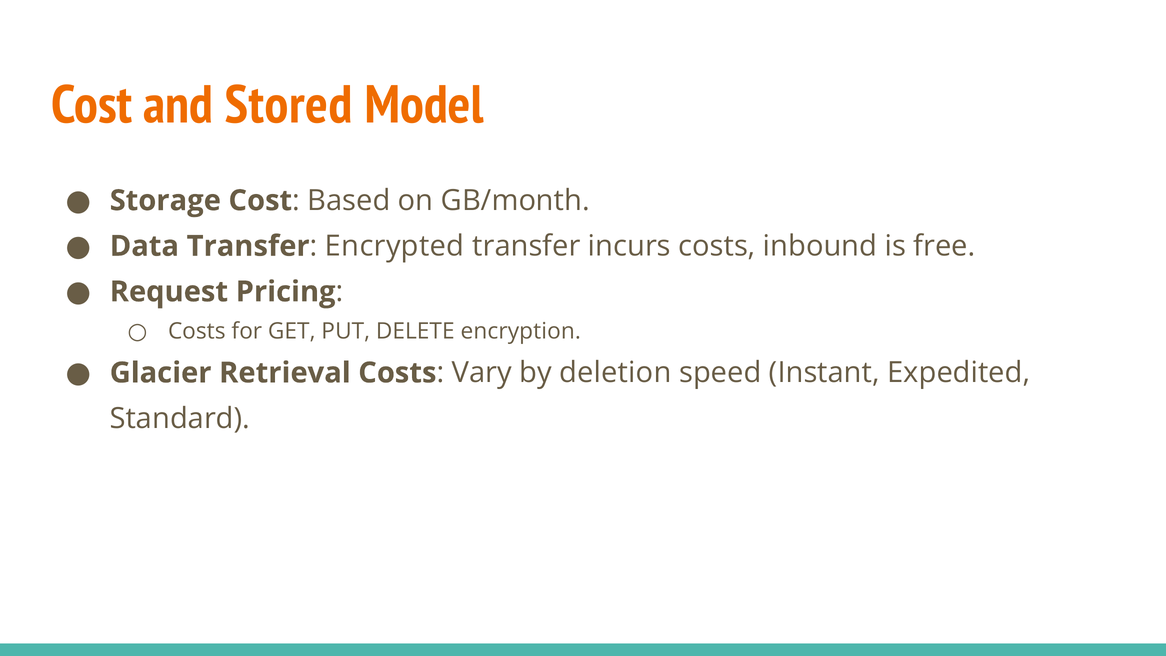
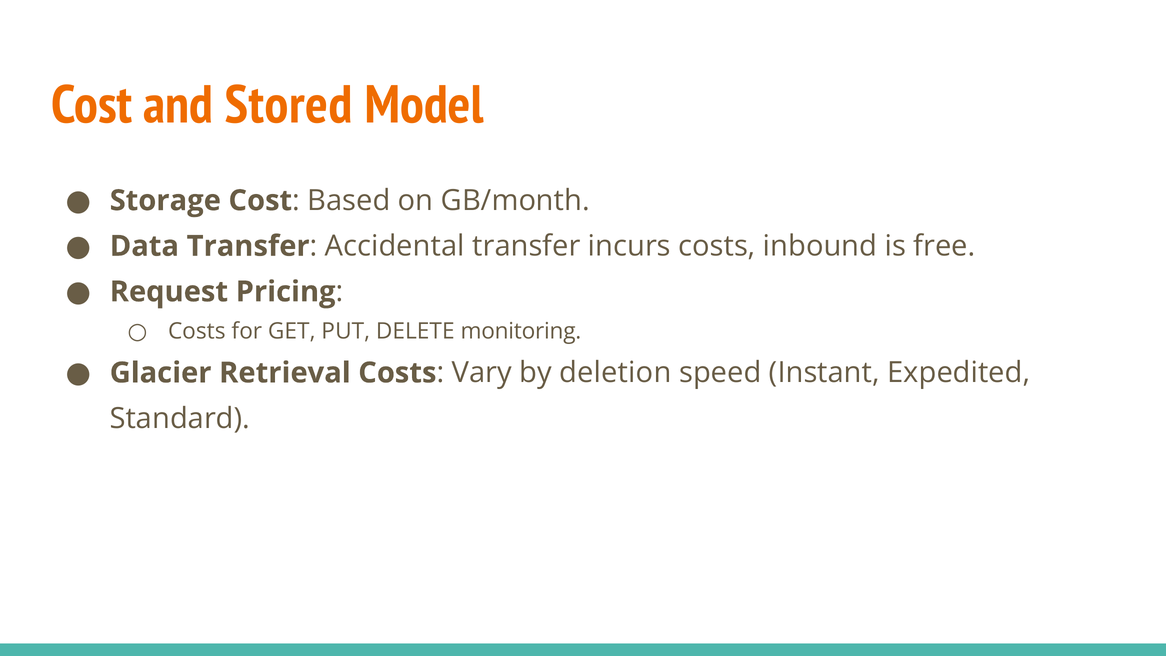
Encrypted: Encrypted -> Accidental
encryption: encryption -> monitoring
